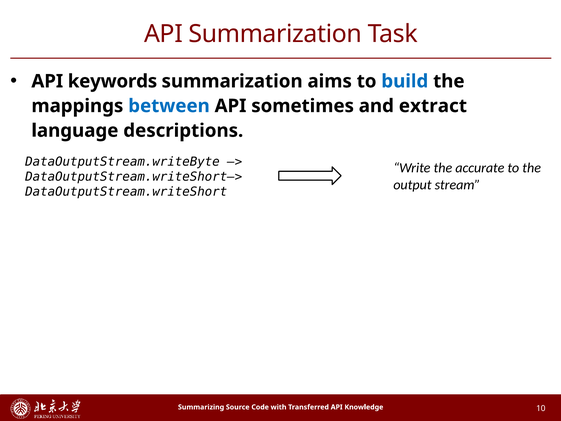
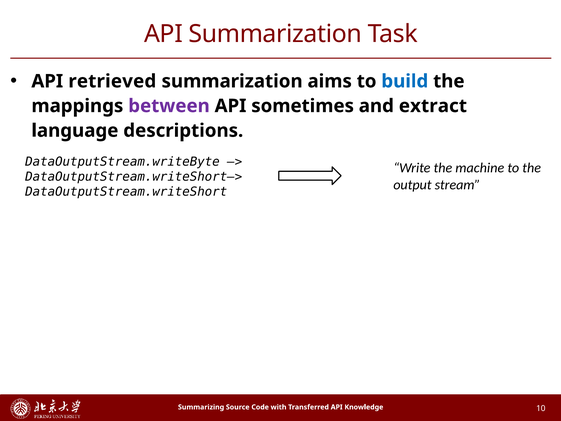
keywords: keywords -> retrieved
between colour: blue -> purple
accurate: accurate -> machine
